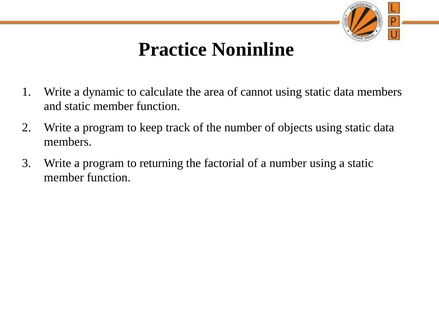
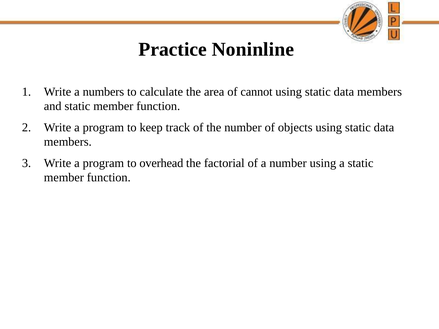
dynamic: dynamic -> numbers
returning: returning -> overhead
